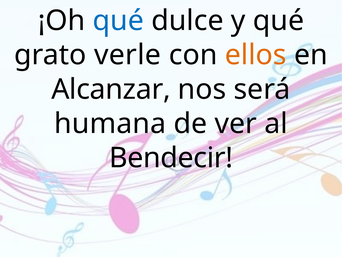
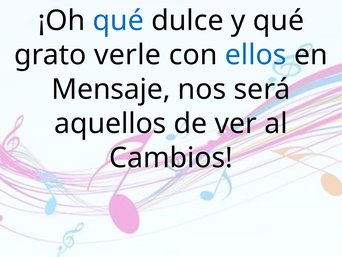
ellos colour: orange -> blue
Alcanzar: Alcanzar -> Mensaje
humana: humana -> aquellos
Bendecir: Bendecir -> Cambios
